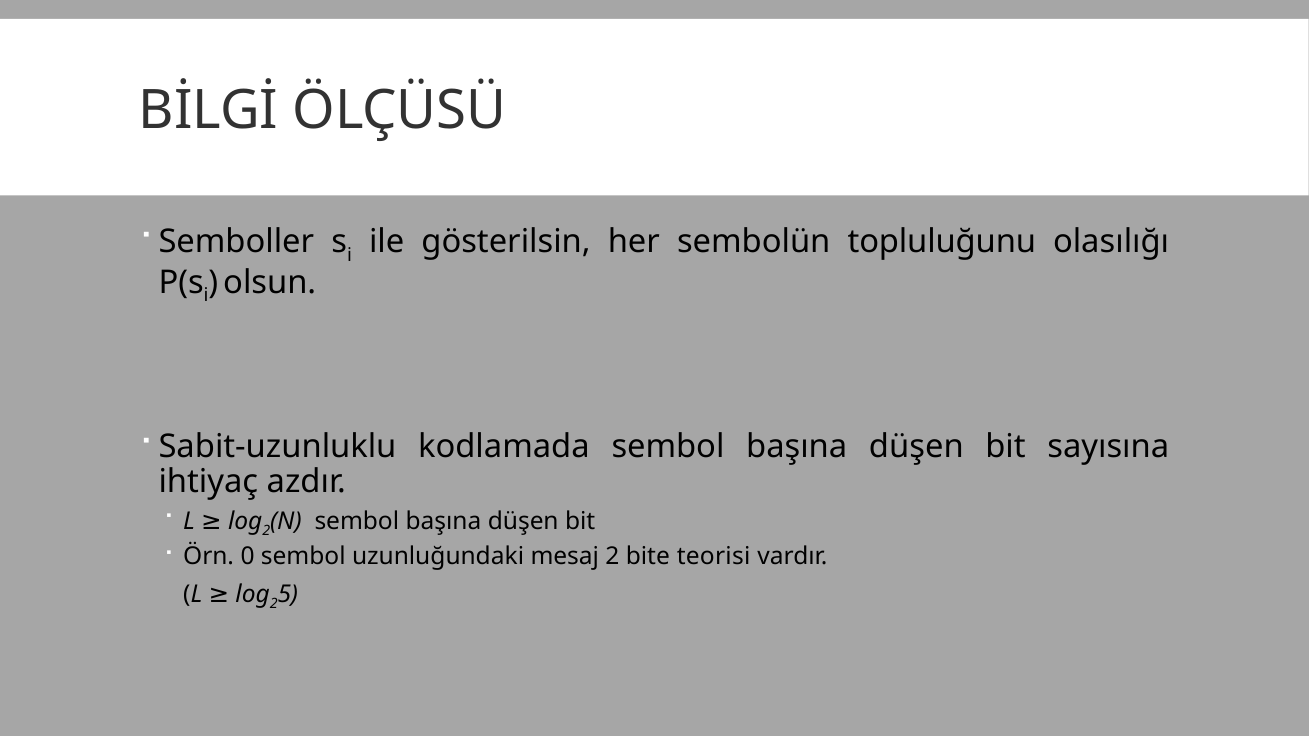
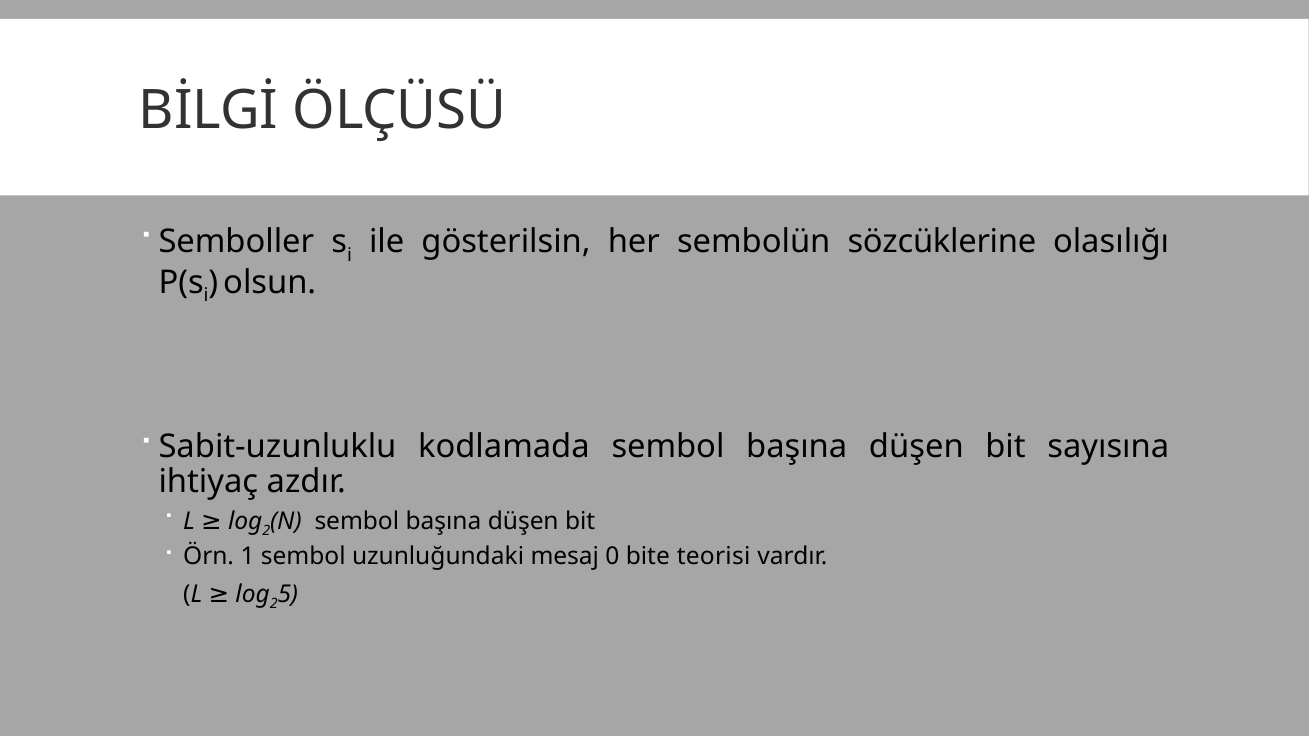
topluluğunu: topluluğunu -> sözcüklerine
0: 0 -> 1
mesaj 2: 2 -> 0
